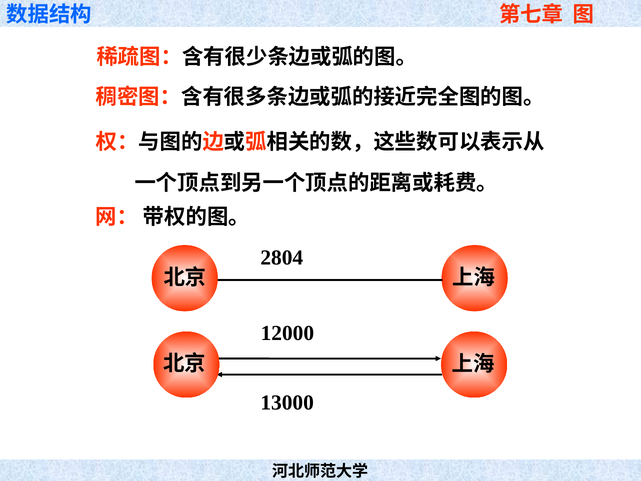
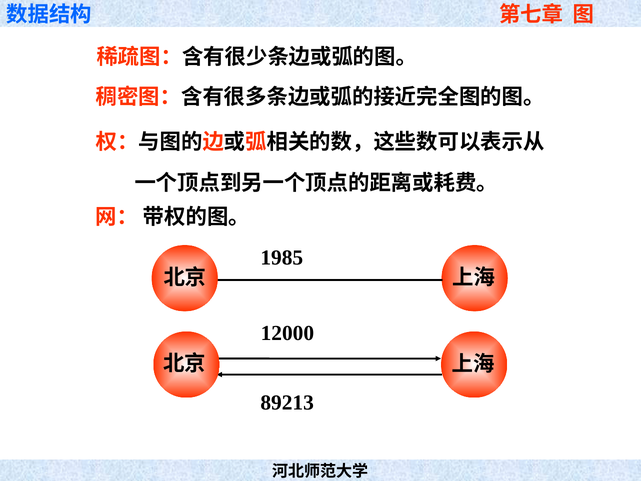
2804: 2804 -> 1985
13000: 13000 -> 89213
